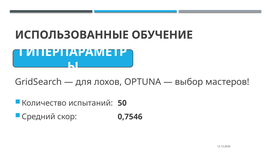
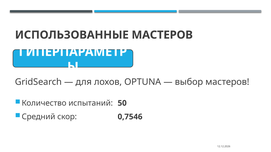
ИСПОЛЬЗОВАННЫЕ ОБУЧЕНИЕ: ОБУЧЕНИЕ -> МАСТЕРОВ
